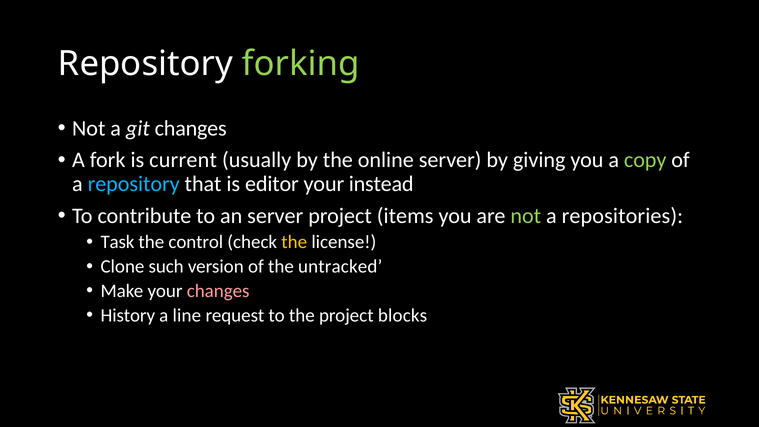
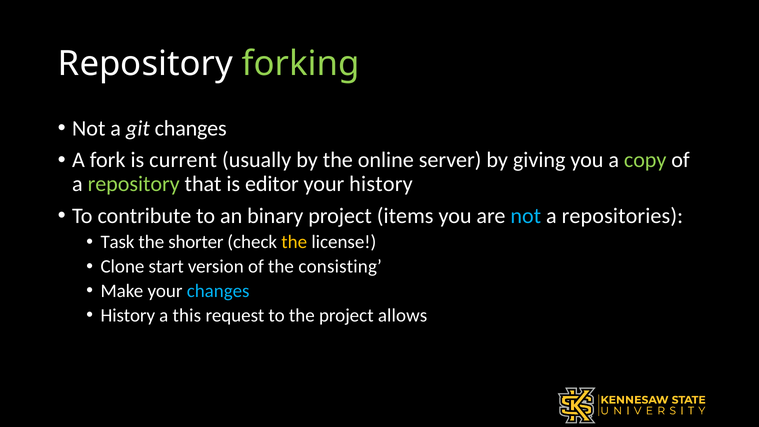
repository at (134, 184) colour: light blue -> light green
your instead: instead -> history
an server: server -> binary
not at (526, 216) colour: light green -> light blue
control: control -> shorter
such: such -> start
untracked: untracked -> consisting
changes at (218, 291) colour: pink -> light blue
line: line -> this
blocks: blocks -> allows
